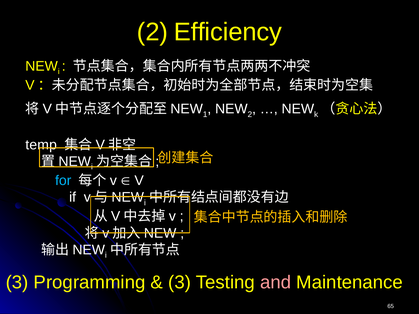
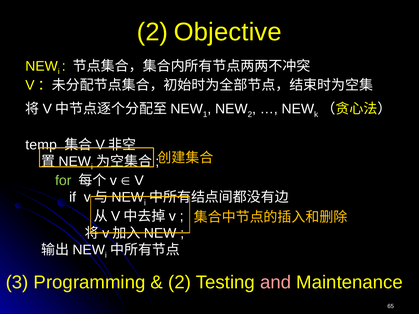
Efficiency: Efficiency -> Objective
for colour: light blue -> light green
3 at (180, 283): 3 -> 2
